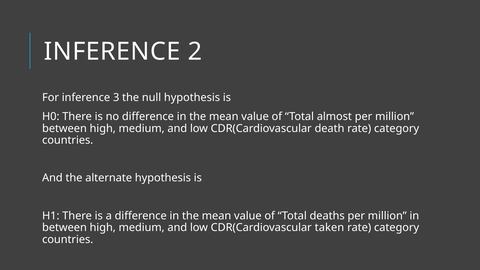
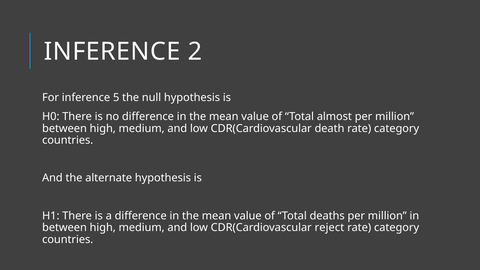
3: 3 -> 5
taken: taken -> reject
